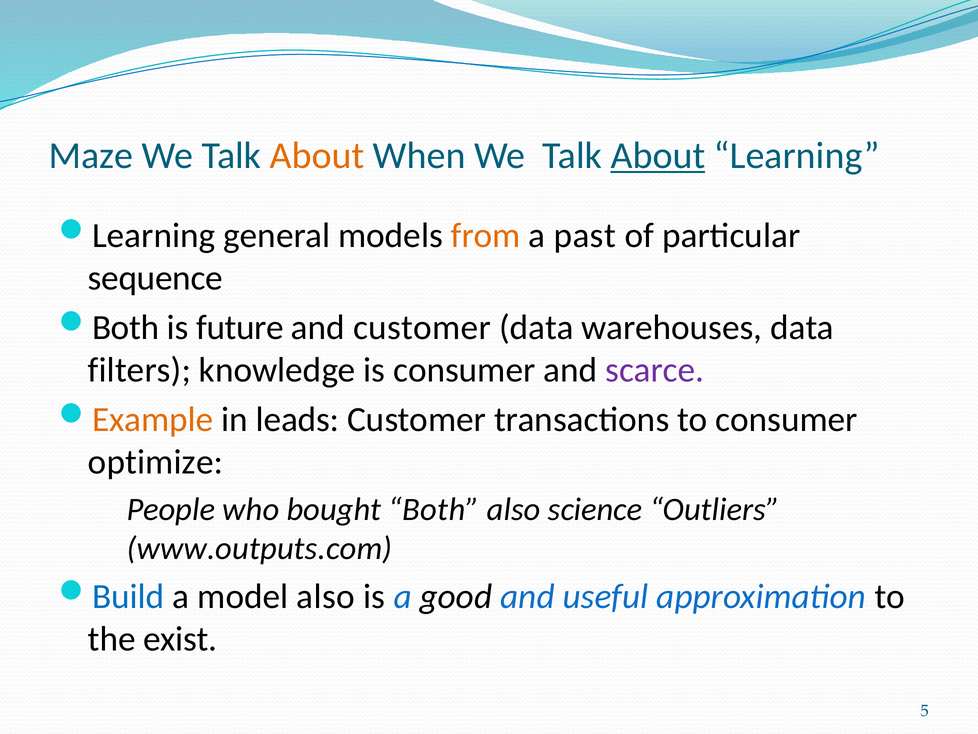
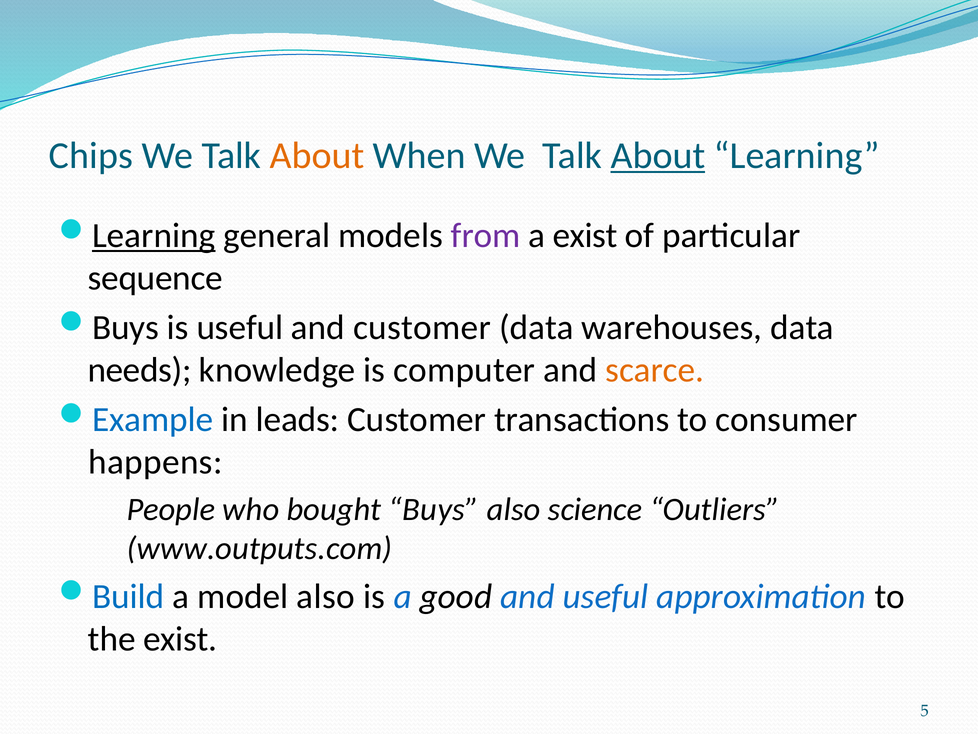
Maze: Maze -> Chips
Learning at (154, 236) underline: none -> present
from colour: orange -> purple
a past: past -> exist
Both at (126, 328): Both -> Buys
is future: future -> useful
filters: filters -> needs
is consumer: consumer -> computer
scarce colour: purple -> orange
Example colour: orange -> blue
optimize: optimize -> happens
bought Both: Both -> Buys
